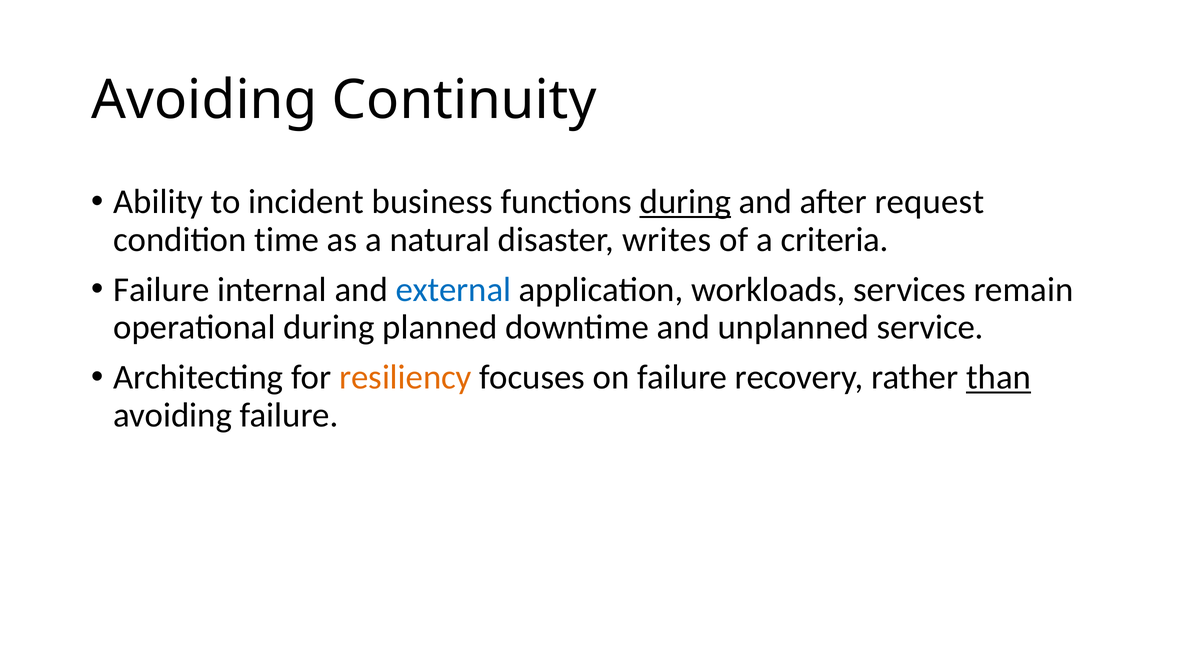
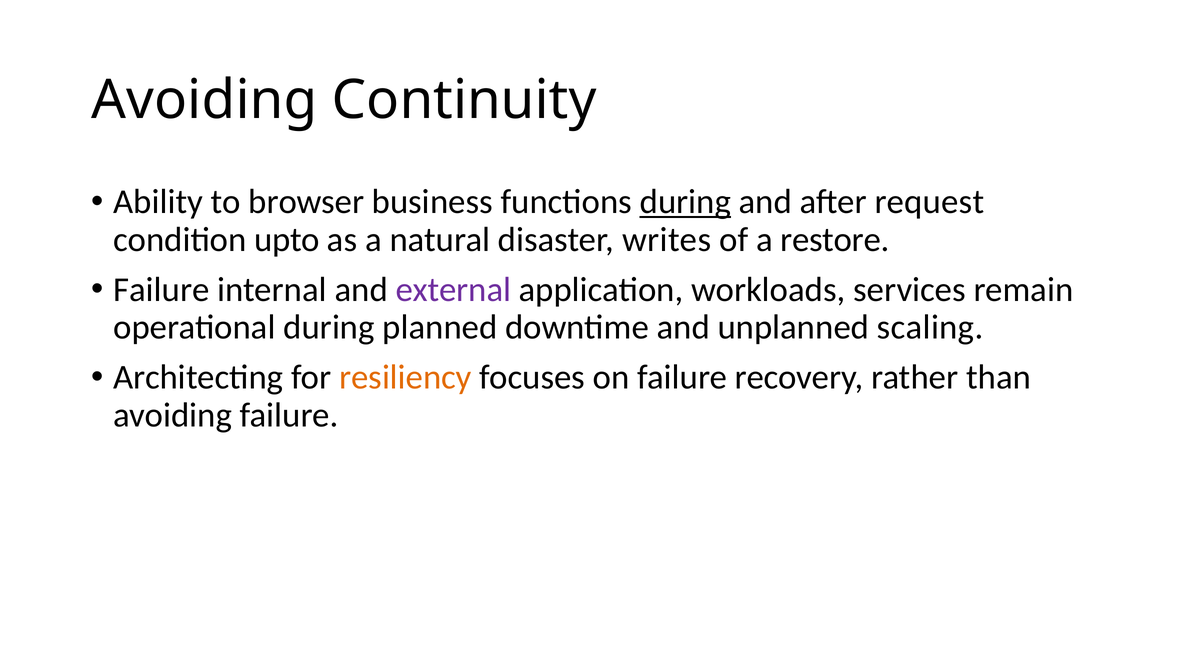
incident: incident -> browser
time: time -> upto
criteria: criteria -> restore
external colour: blue -> purple
service: service -> scaling
than underline: present -> none
